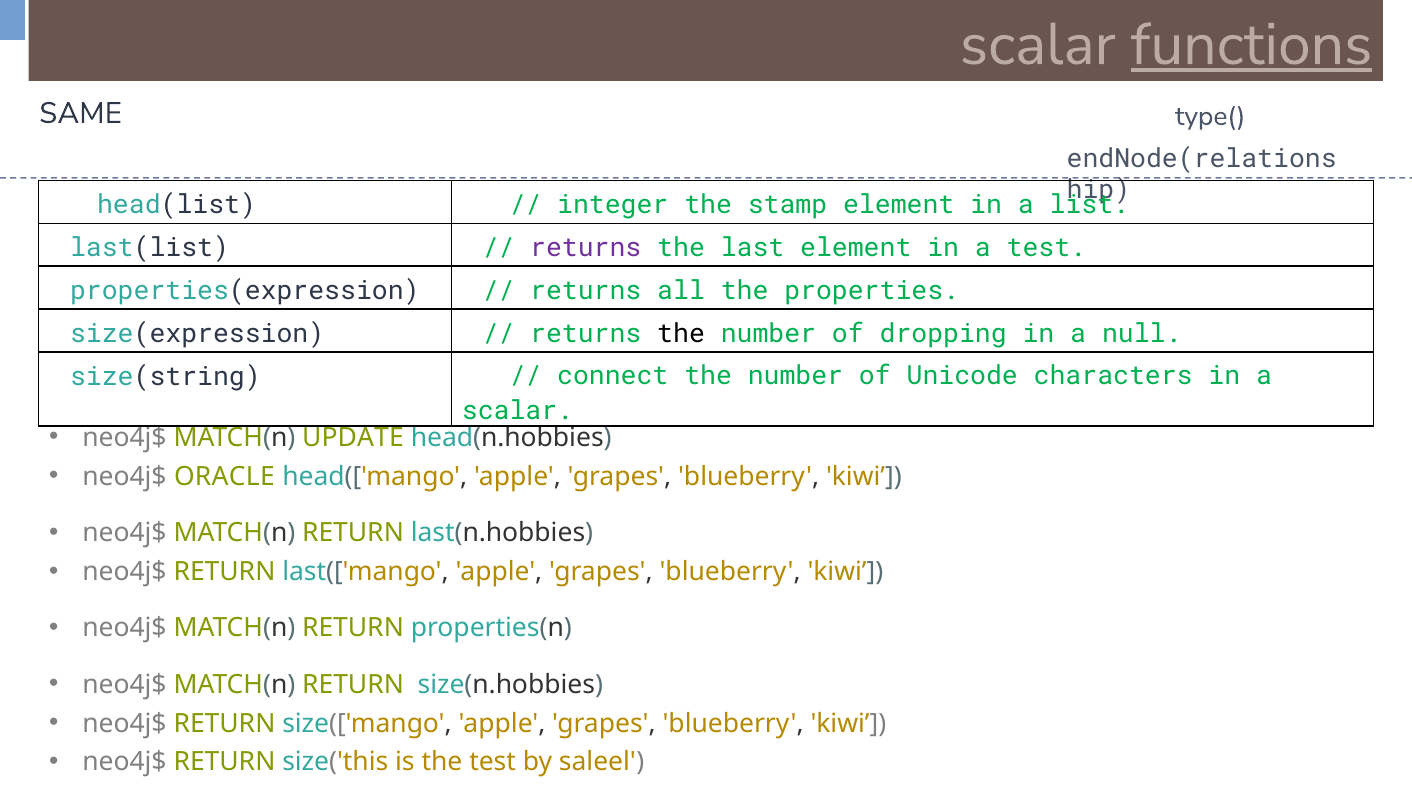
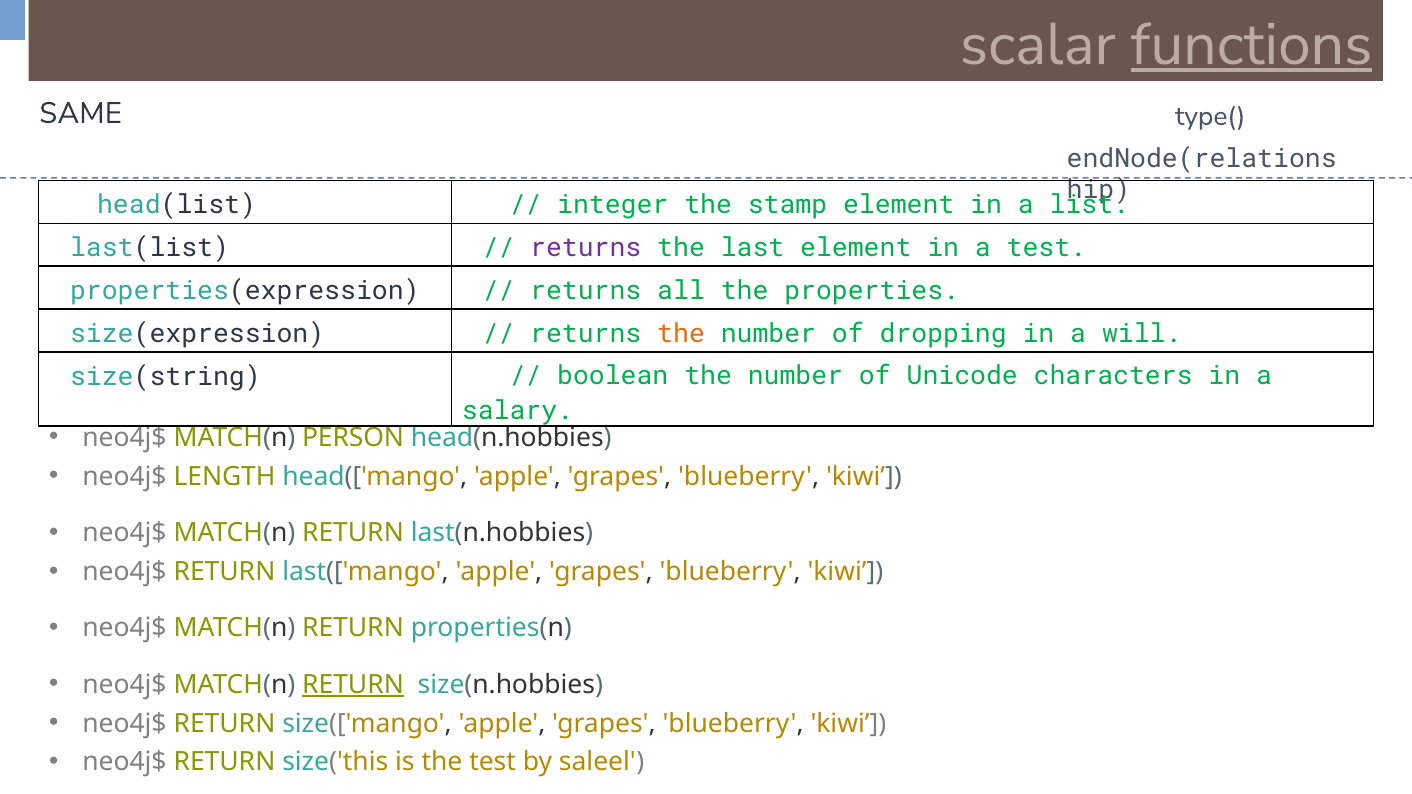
the at (681, 334) colour: black -> orange
null: null -> will
connect: connect -> boolean
scalar at (517, 411): scalar -> salary
UPDATE: UPDATE -> PERSON
ORACLE: ORACLE -> LENGTH
RETURN at (353, 685) underline: none -> present
